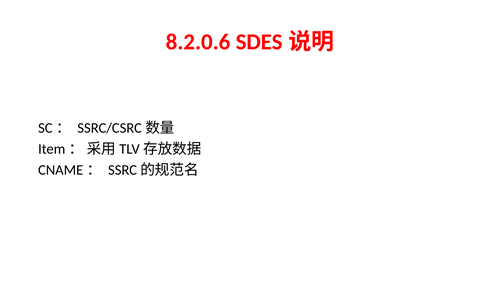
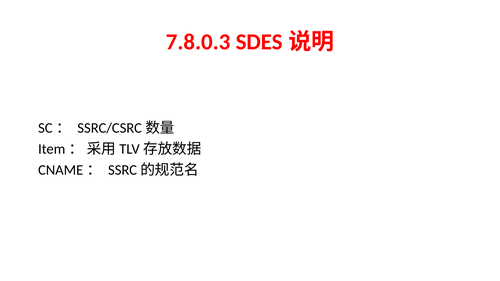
8.2.0.6: 8.2.0.6 -> 7.8.0.3
